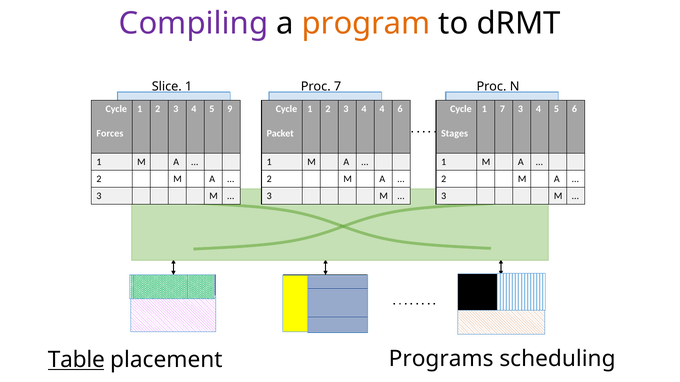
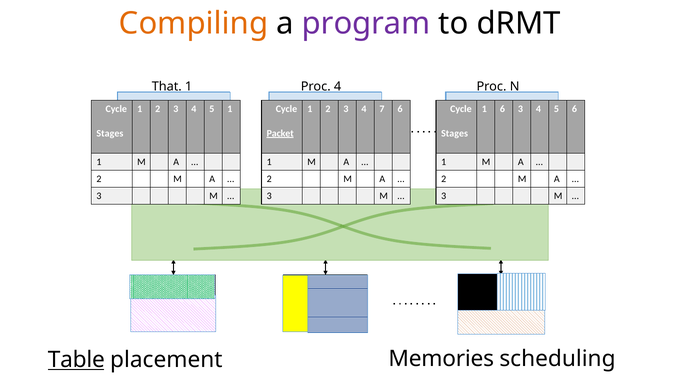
Compiling colour: purple -> orange
program colour: orange -> purple
Slice: Slice -> That
Proc 7: 7 -> 4
9 at (230, 109): 9 -> 1
4 at (382, 109): 4 -> 7
1 7: 7 -> 6
Forces at (110, 133): Forces -> Stages
Packet underline: none -> present
Programs: Programs -> Memories
